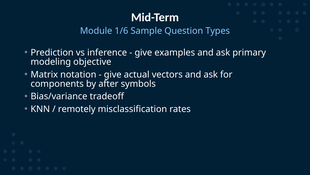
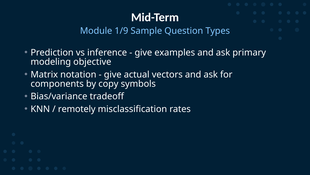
1/6: 1/6 -> 1/9
after: after -> copy
